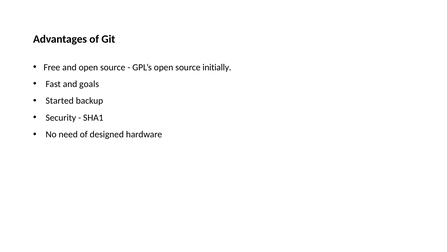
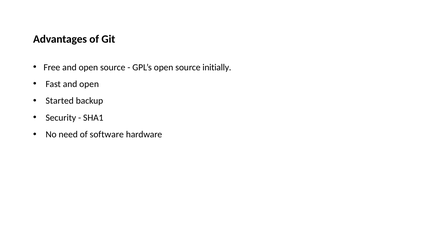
Fast and goals: goals -> open
designed: designed -> software
